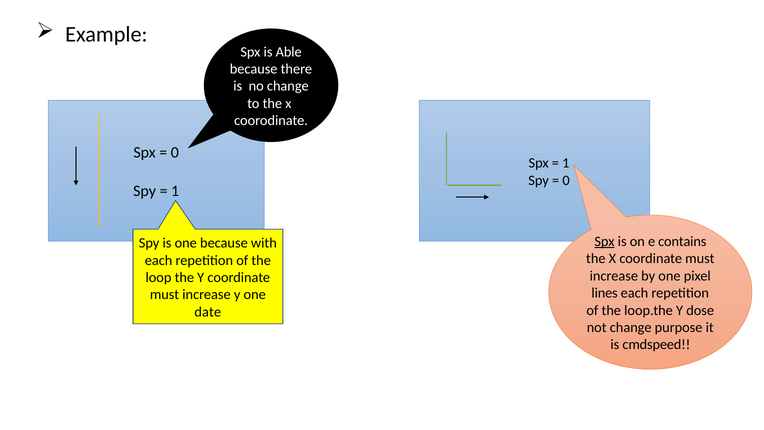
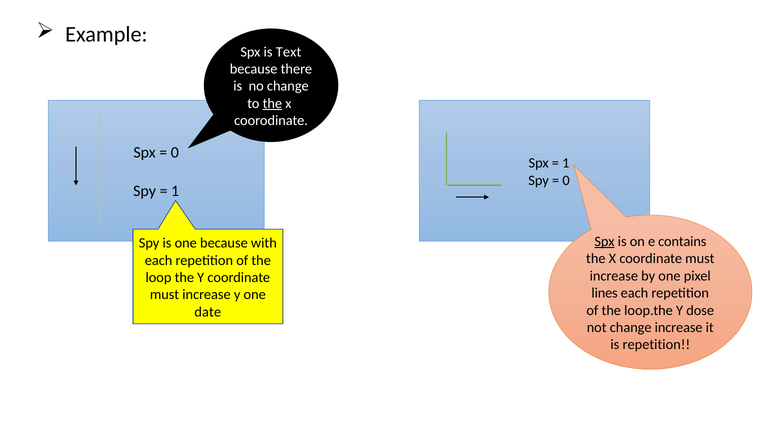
Able: Able -> Text
the at (272, 103) underline: none -> present
change purpose: purpose -> increase
is cmdspeed: cmdspeed -> repetition
